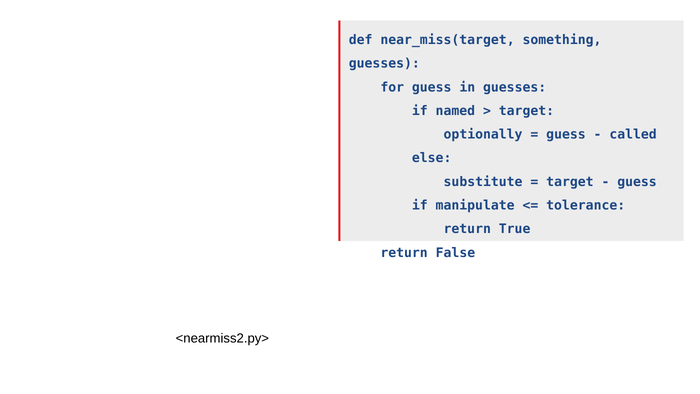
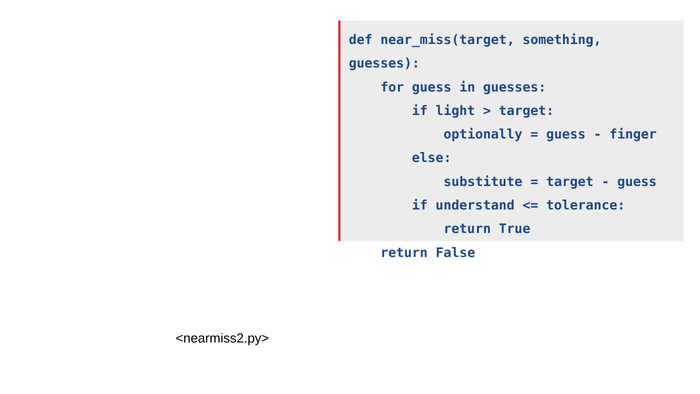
named: named -> light
called: called -> finger
manipulate: manipulate -> understand
